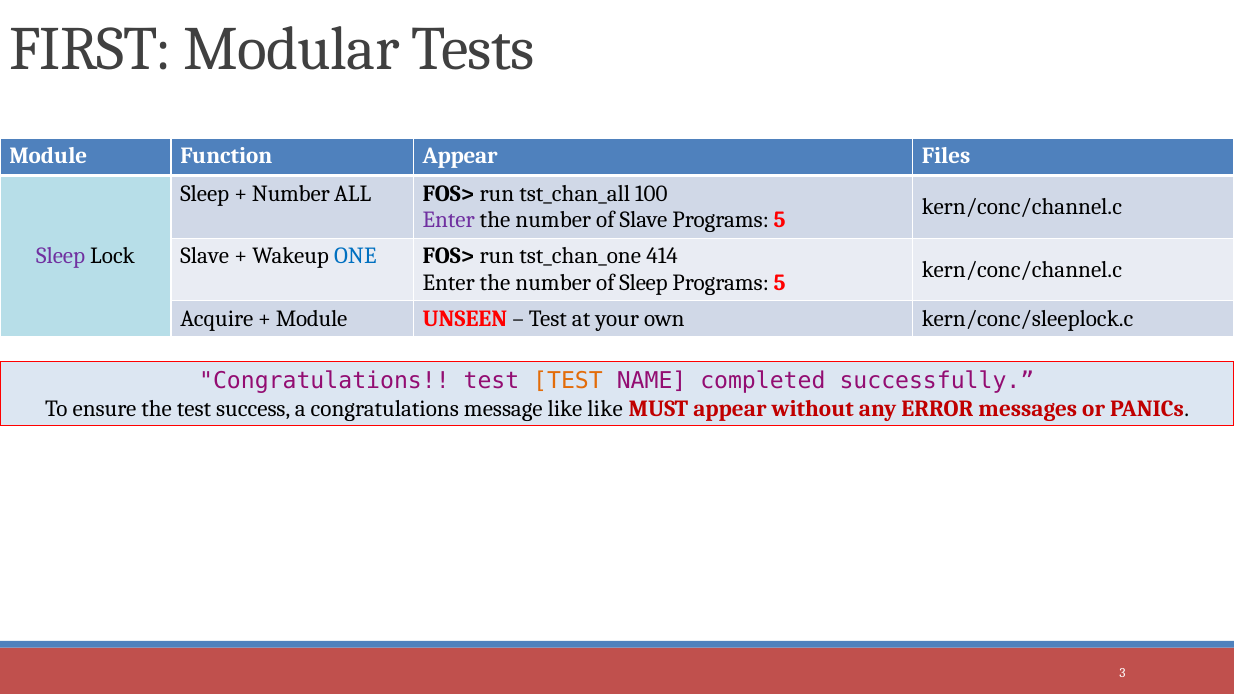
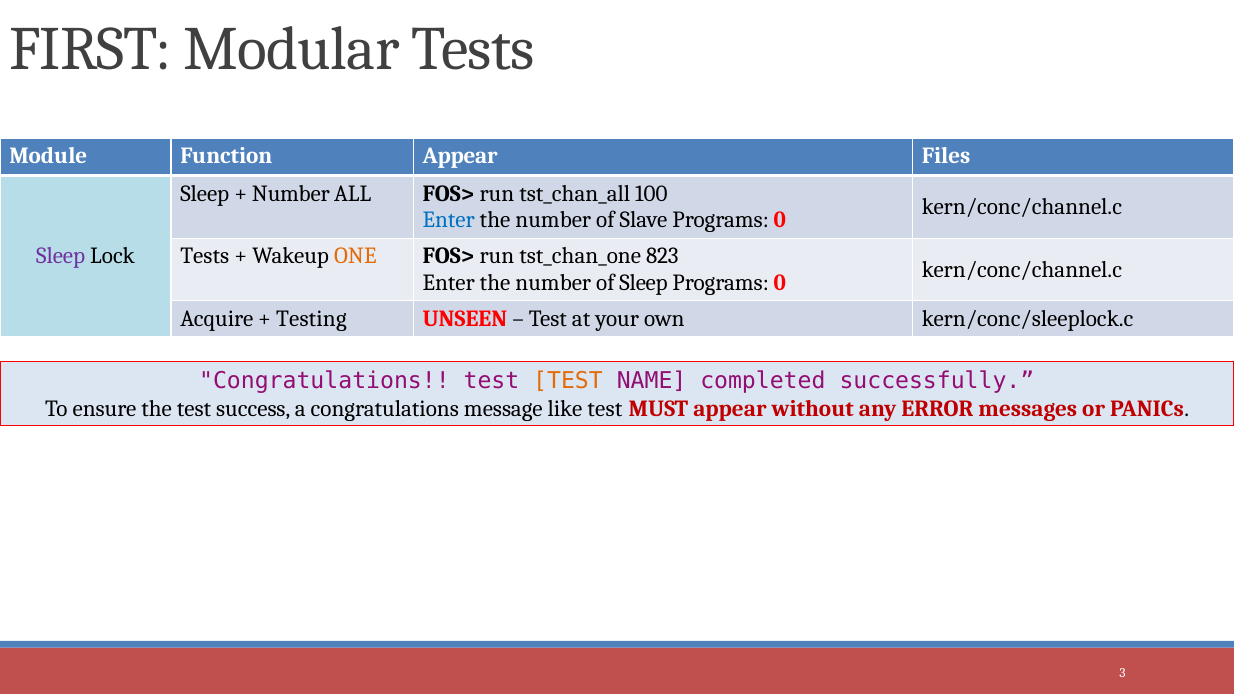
Enter at (449, 220) colour: purple -> blue
Slave Programs 5: 5 -> 0
Slave at (205, 256): Slave -> Tests
ONE colour: blue -> orange
414: 414 -> 823
5 at (780, 283): 5 -> 0
Module at (312, 319): Module -> Testing
like like: like -> test
